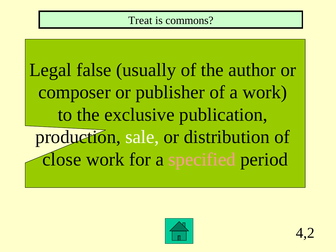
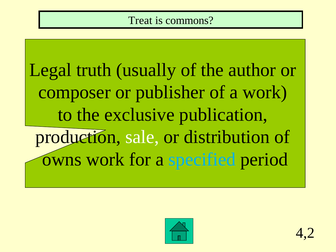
false: false -> truth
close: close -> owns
specified colour: pink -> light blue
